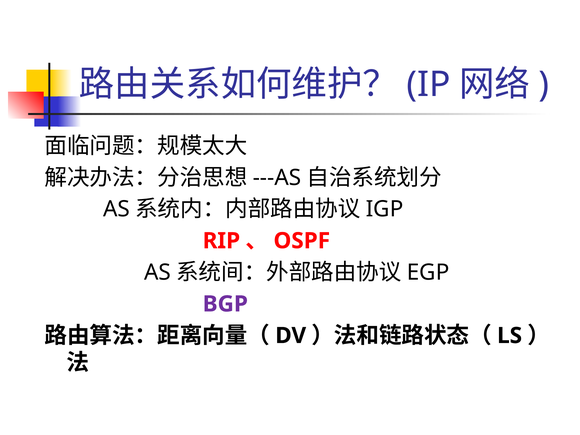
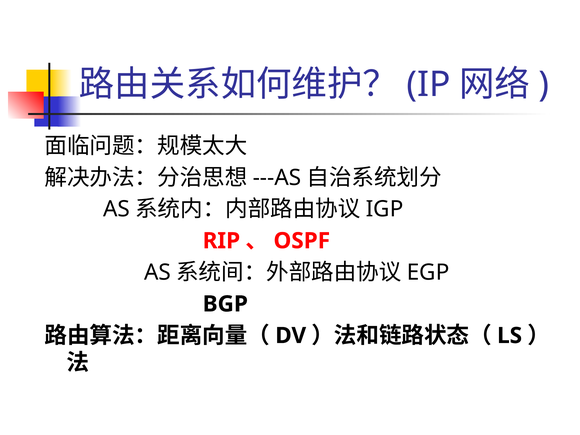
BGP colour: purple -> black
